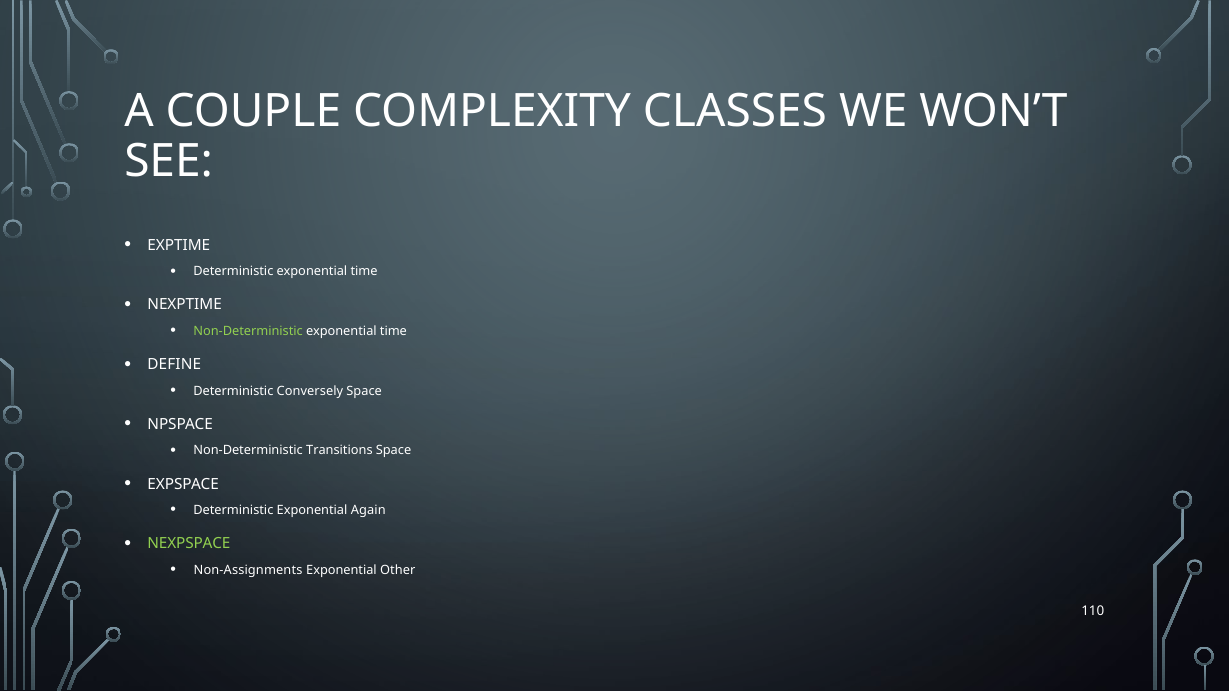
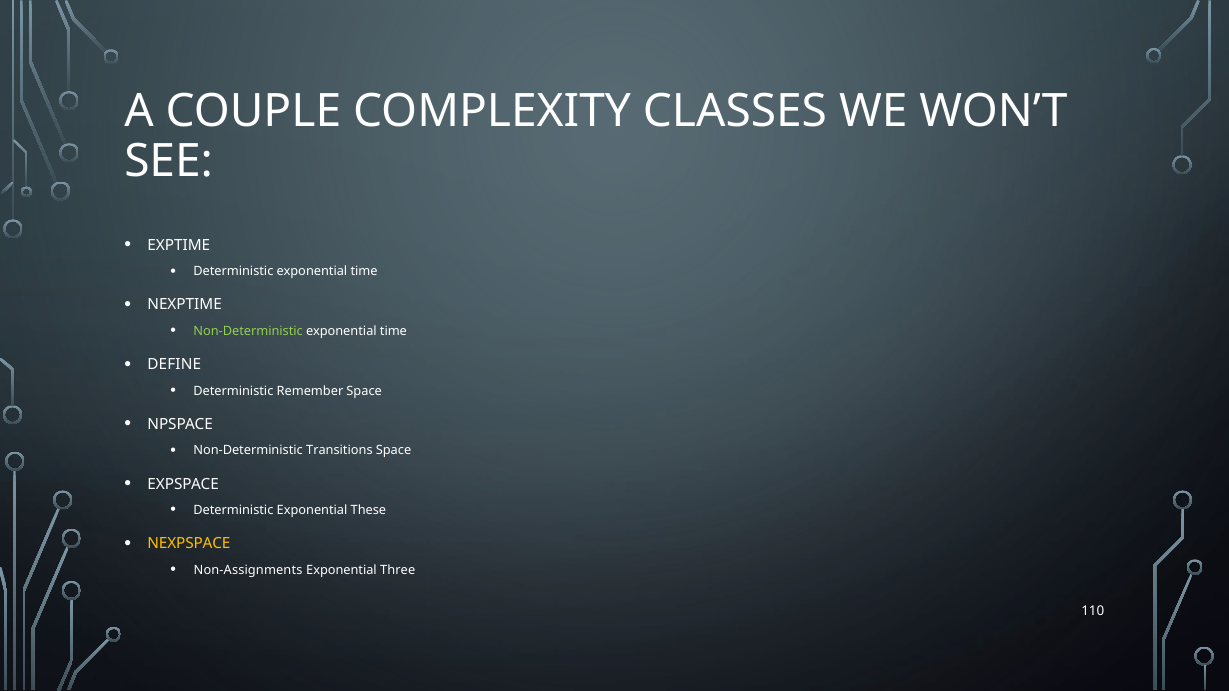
Conversely: Conversely -> Remember
Again: Again -> These
NEXPSPACE colour: light green -> yellow
Other: Other -> Three
